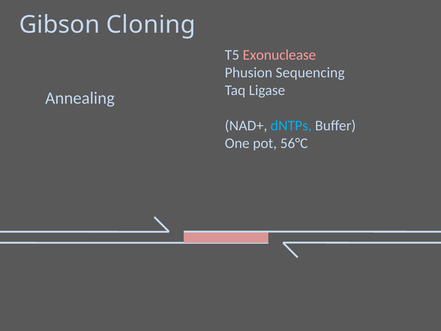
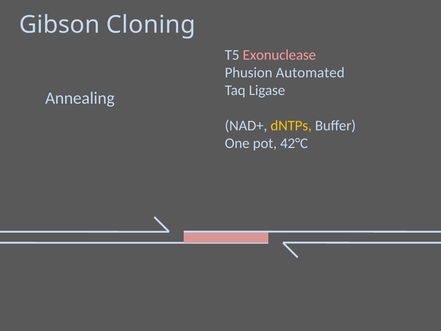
Sequencing: Sequencing -> Automated
dNTPs colour: light blue -> yellow
56°C: 56°C -> 42°C
